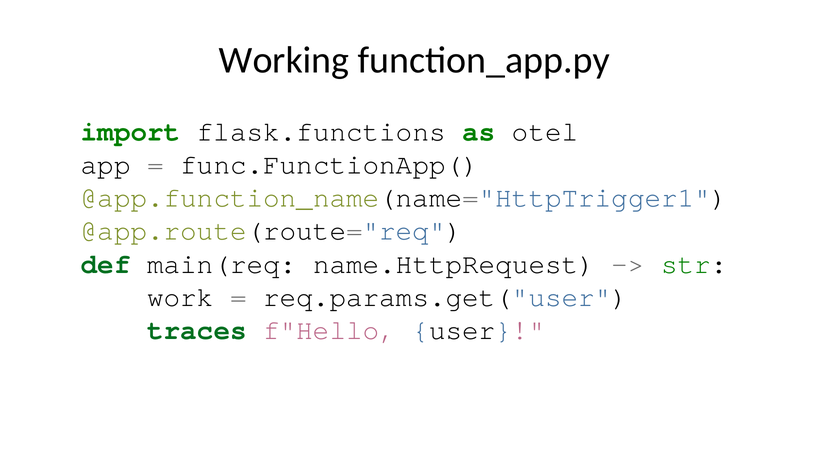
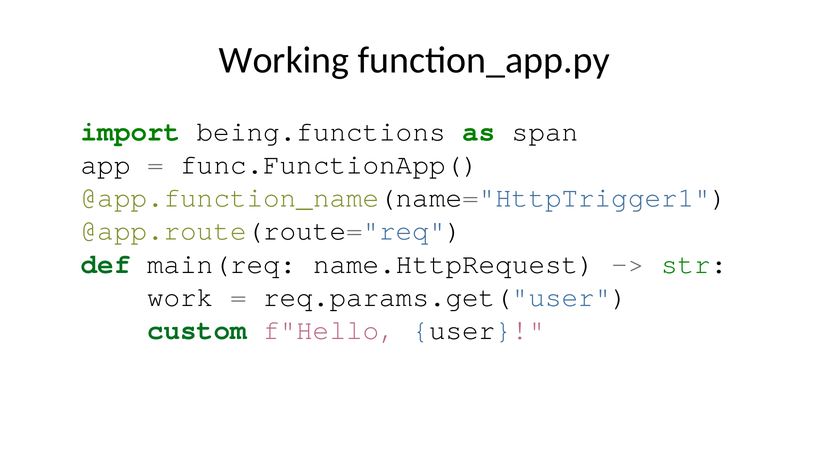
flask.functions: flask.functions -> being.functions
otel: otel -> span
traces: traces -> custom
